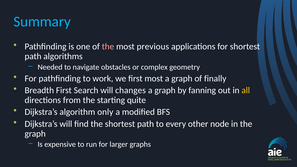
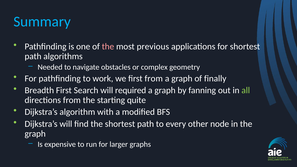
first most: most -> from
changes: changes -> required
all colour: yellow -> light green
only: only -> with
